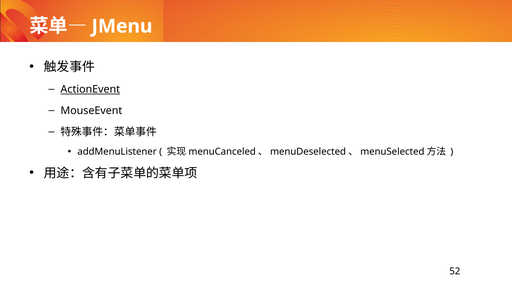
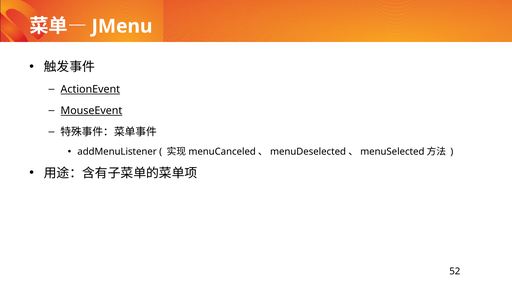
MouseEvent underline: none -> present
